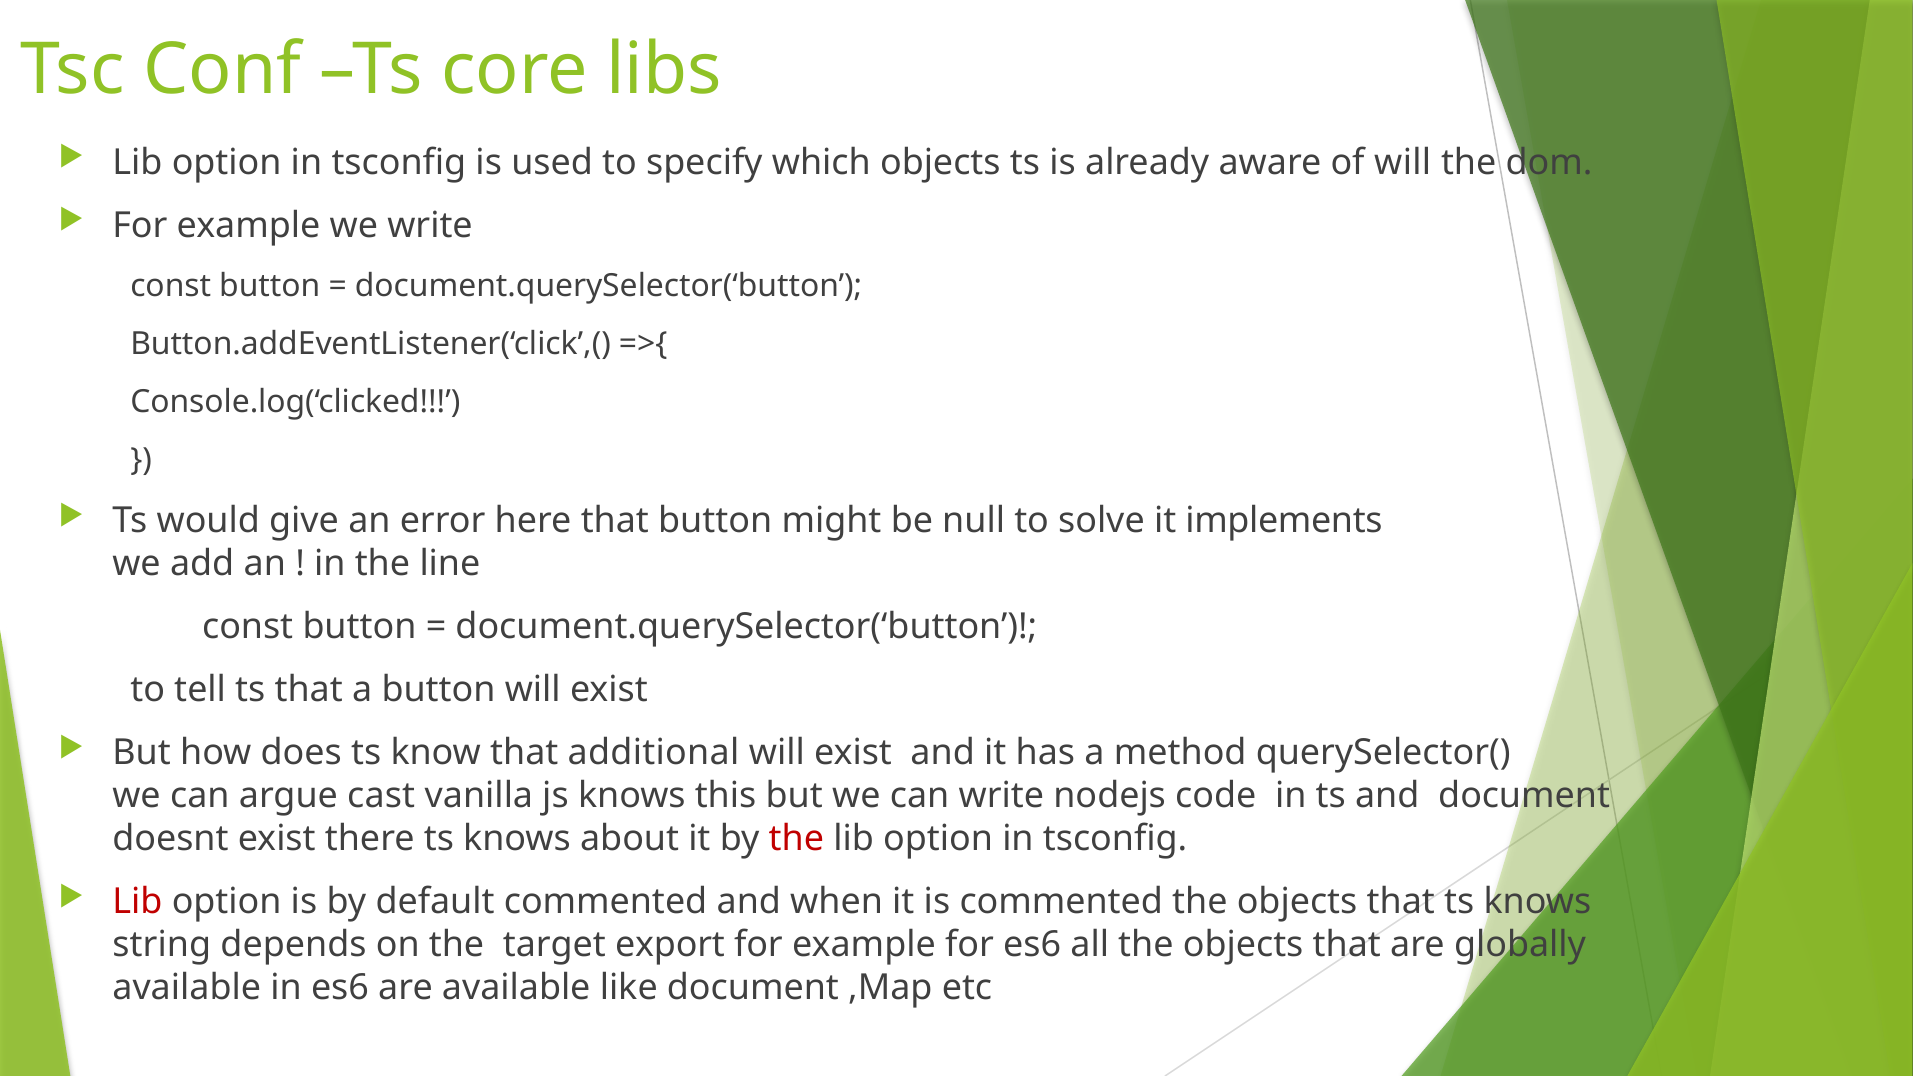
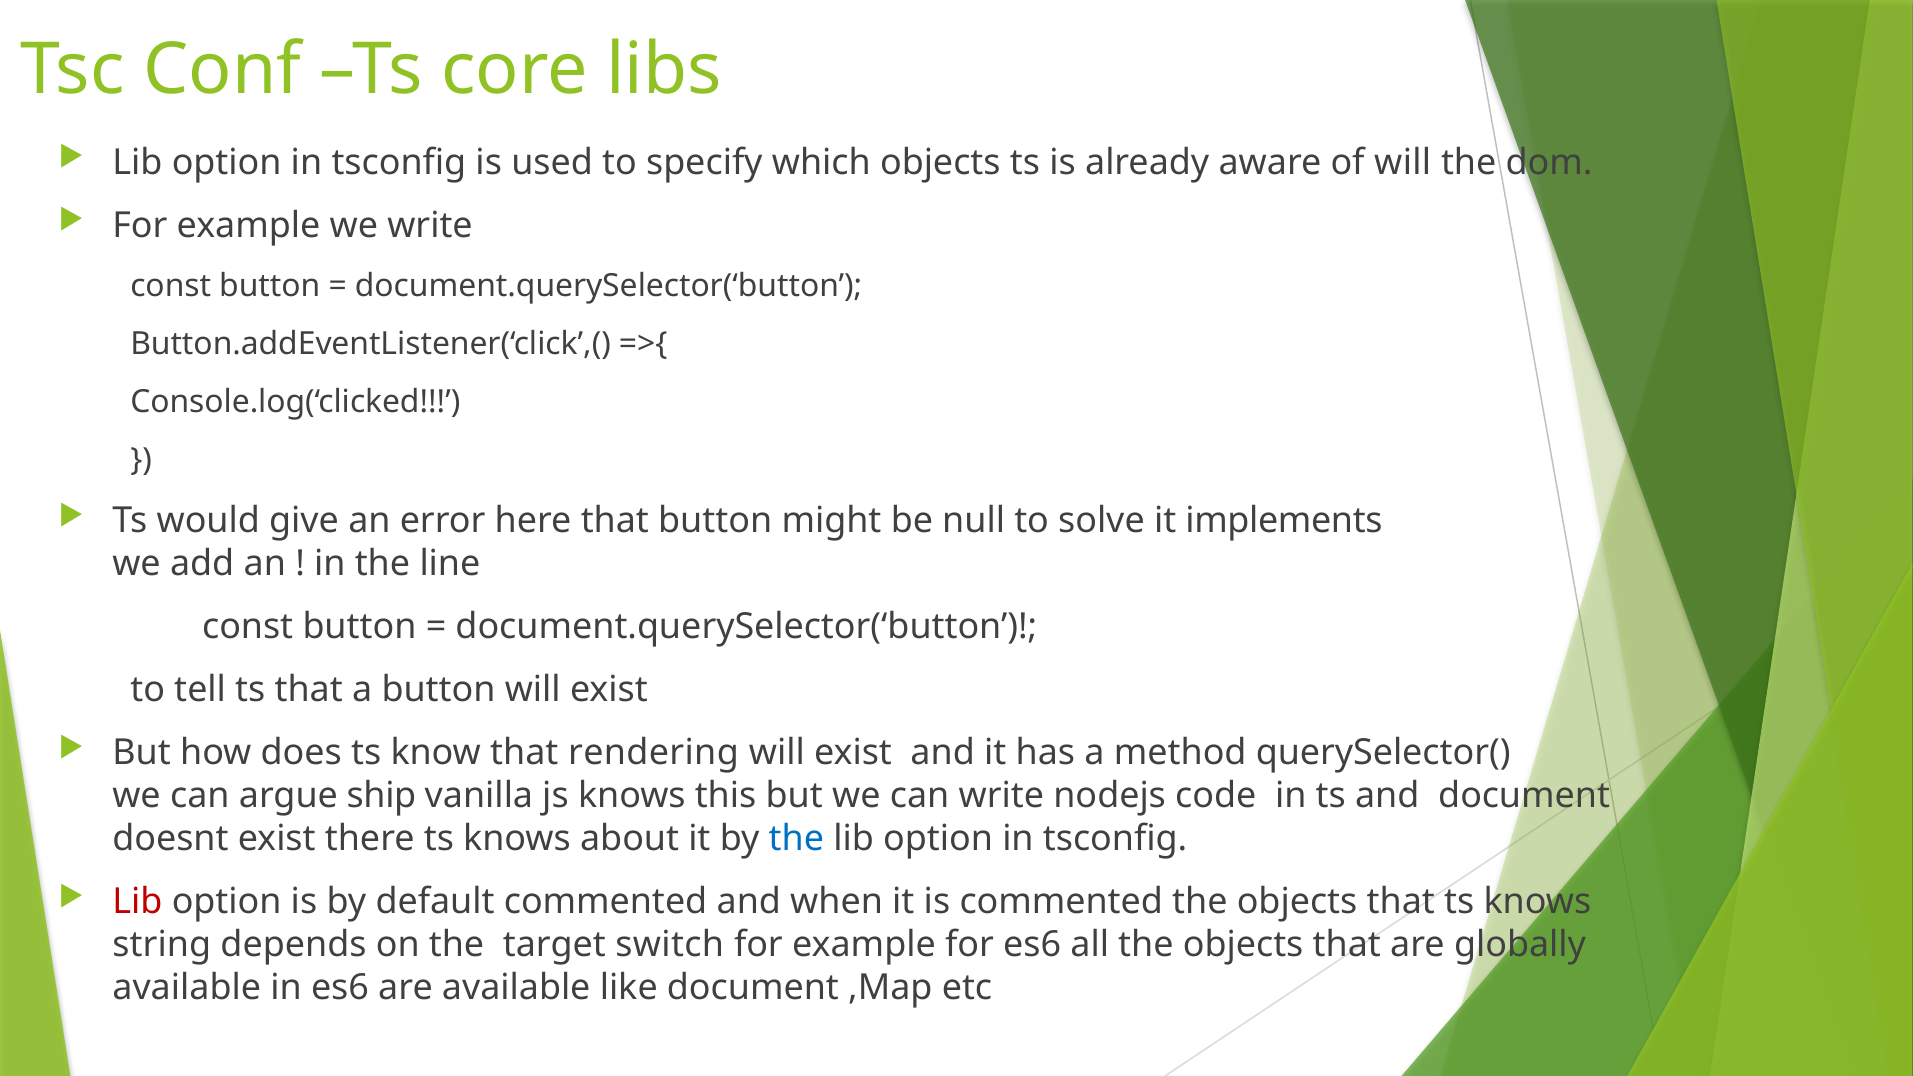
additional: additional -> rendering
cast: cast -> ship
the at (796, 839) colour: red -> blue
export: export -> switch
